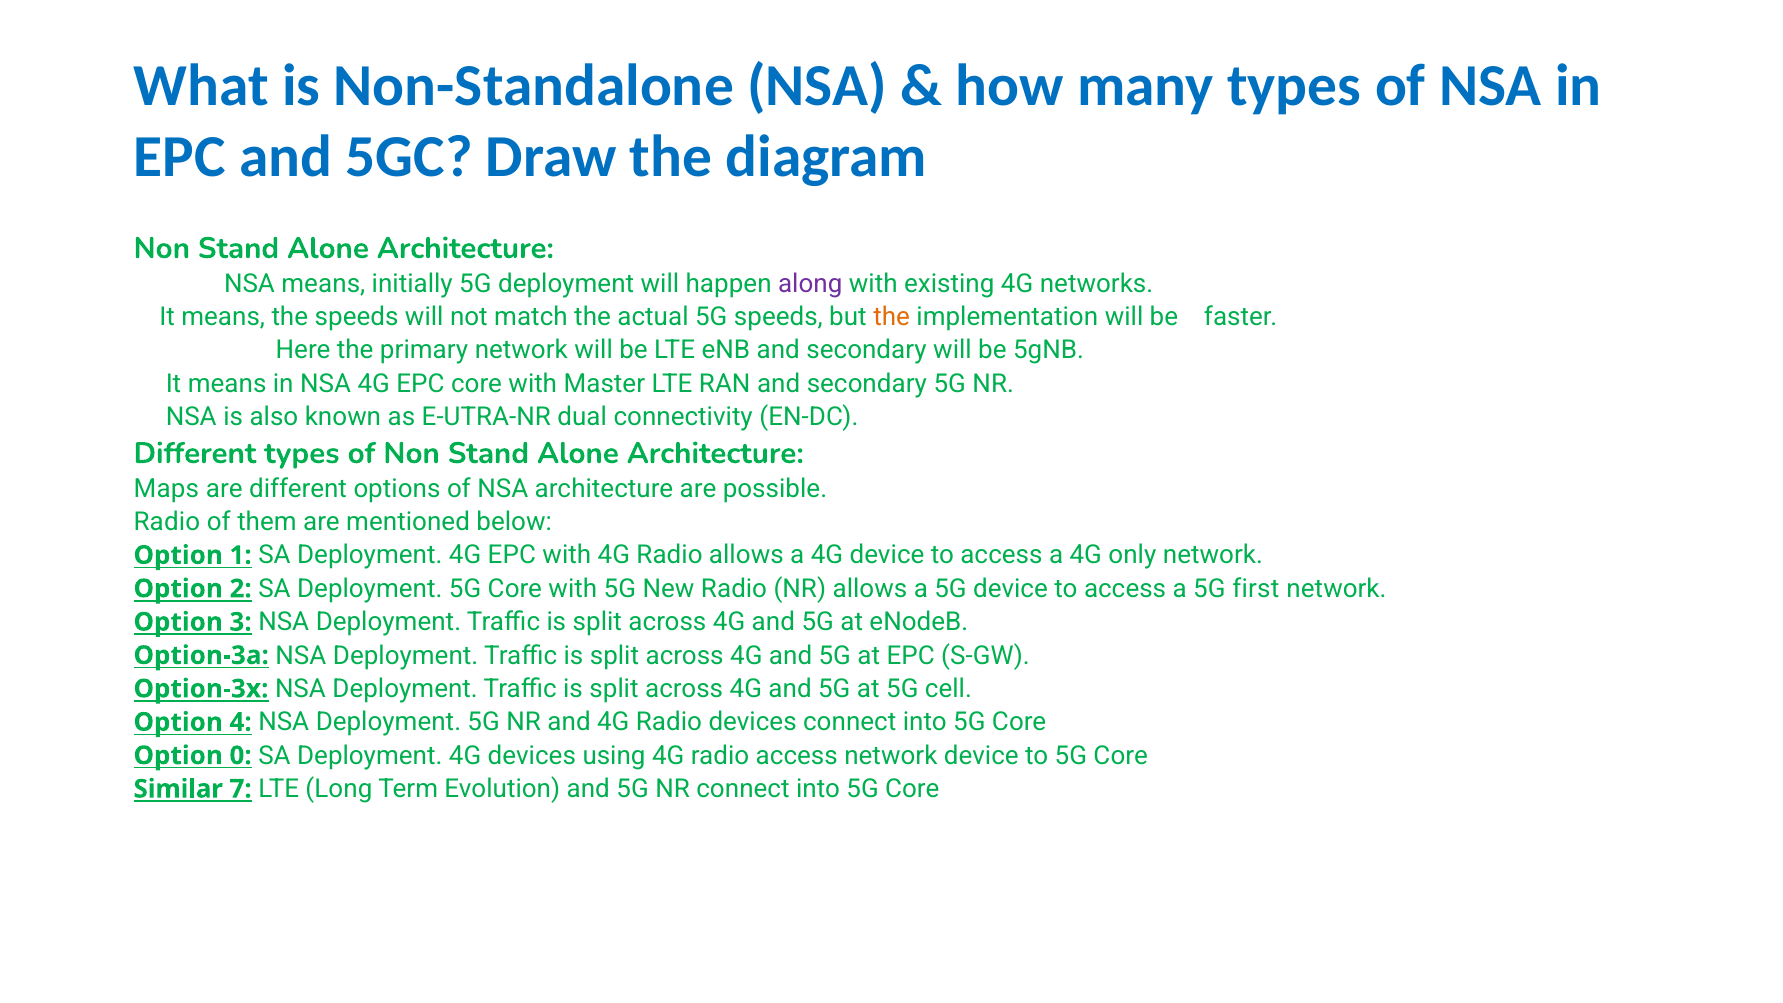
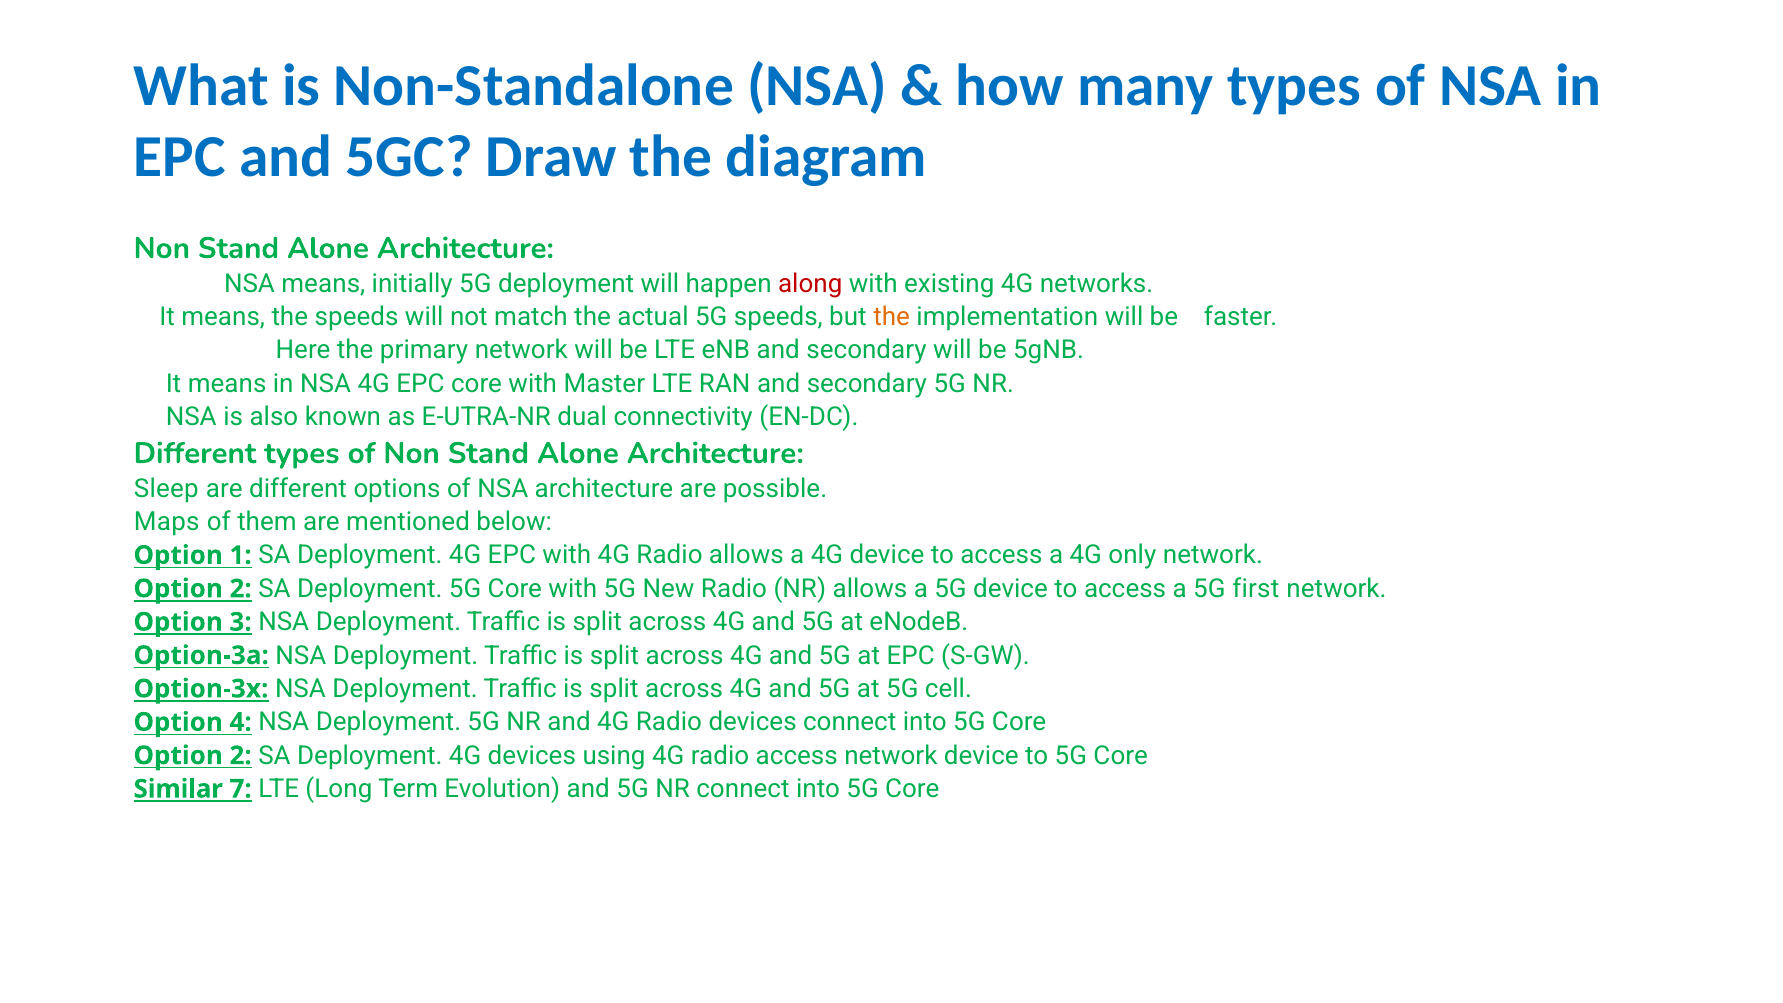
along colour: purple -> red
Maps: Maps -> Sleep
Radio at (167, 522): Radio -> Maps
0 at (241, 756): 0 -> 2
